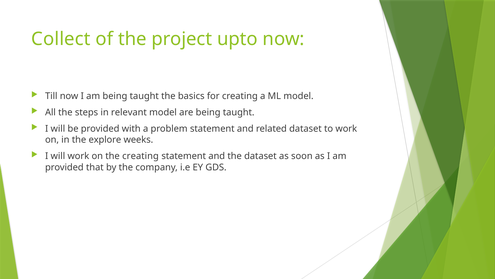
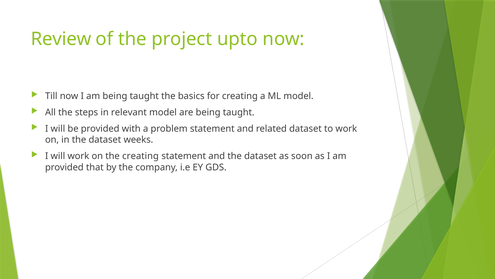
Collect: Collect -> Review
in the explore: explore -> dataset
